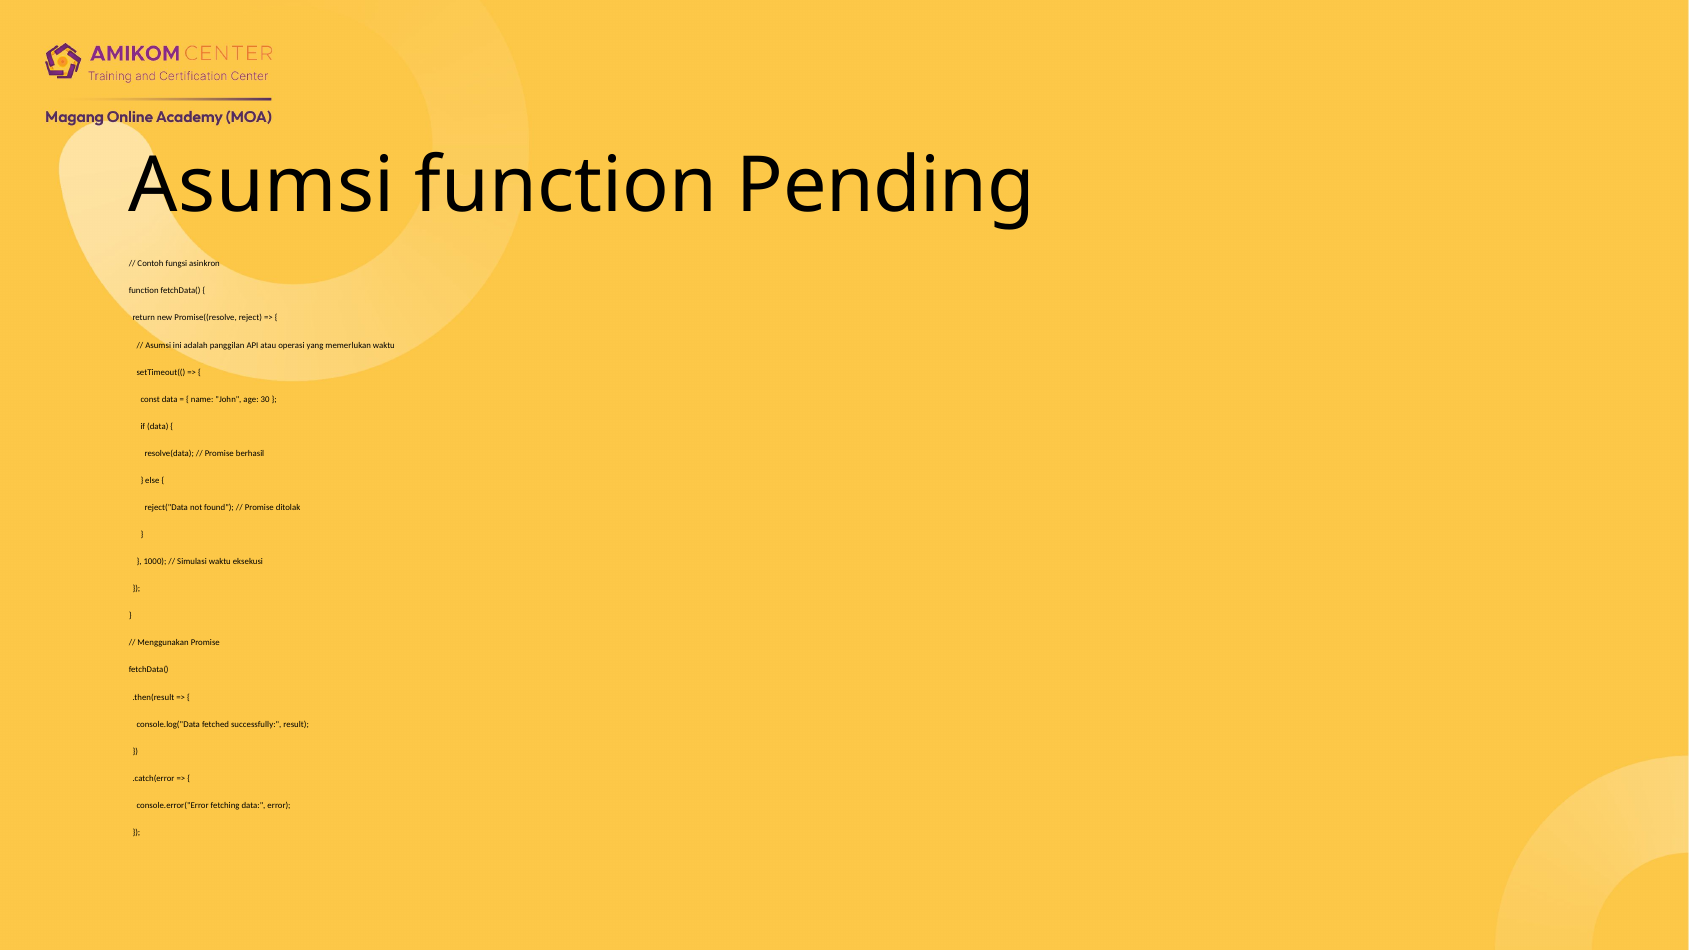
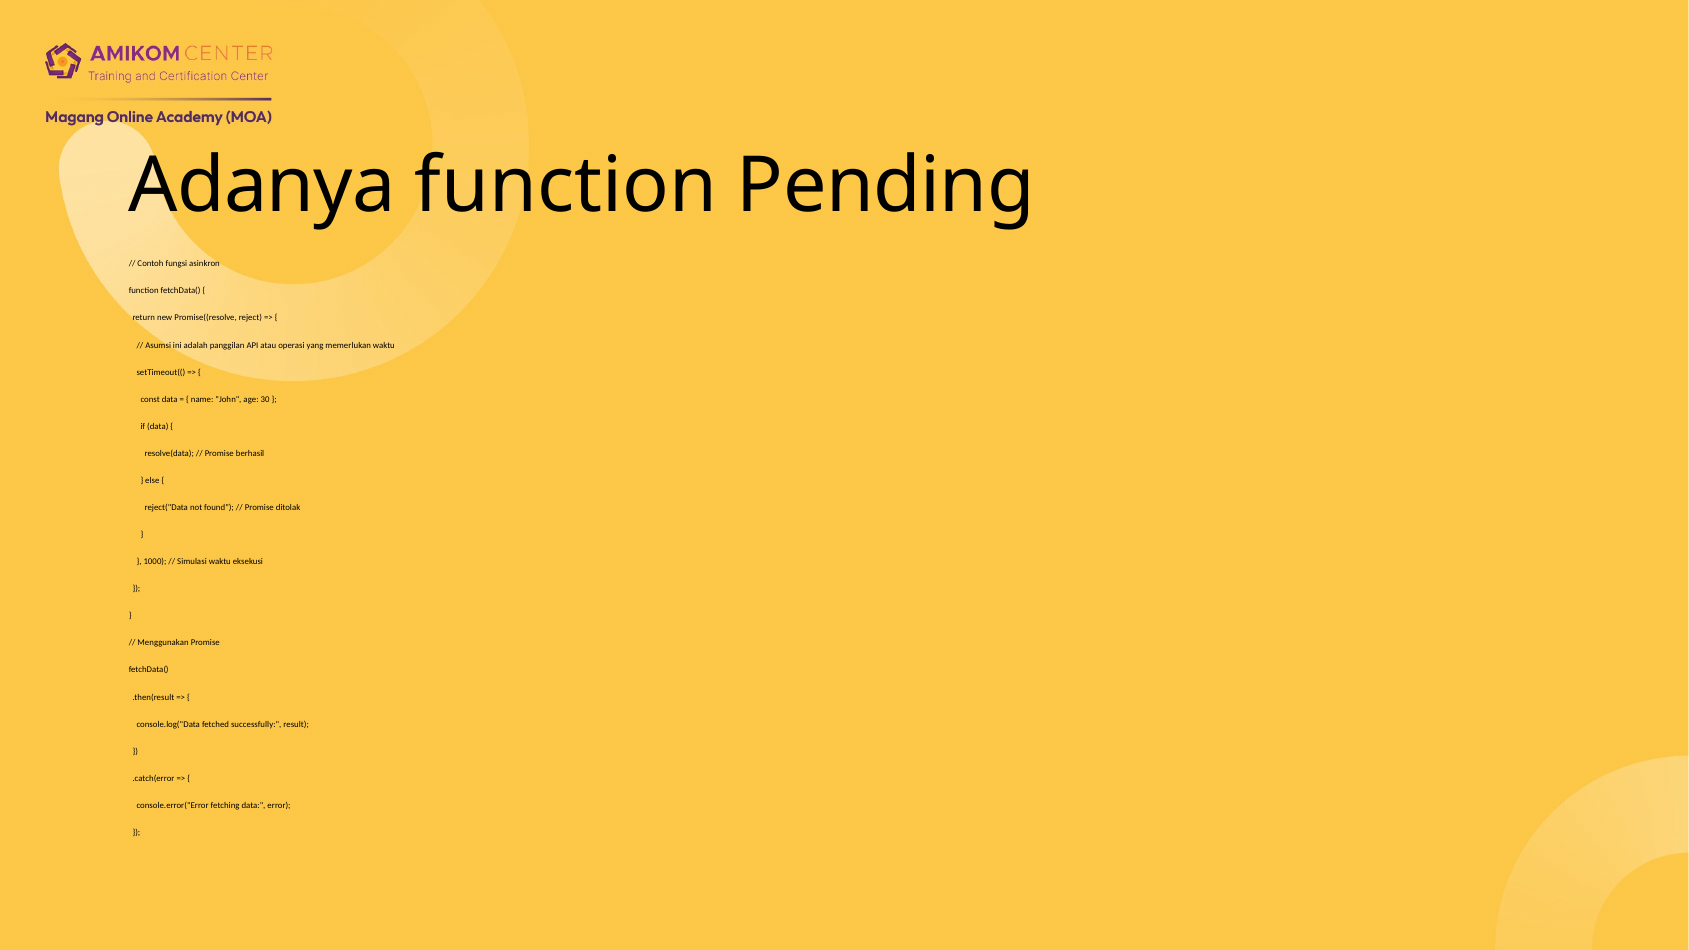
Asumsi at (262, 186): Asumsi -> Adanya
